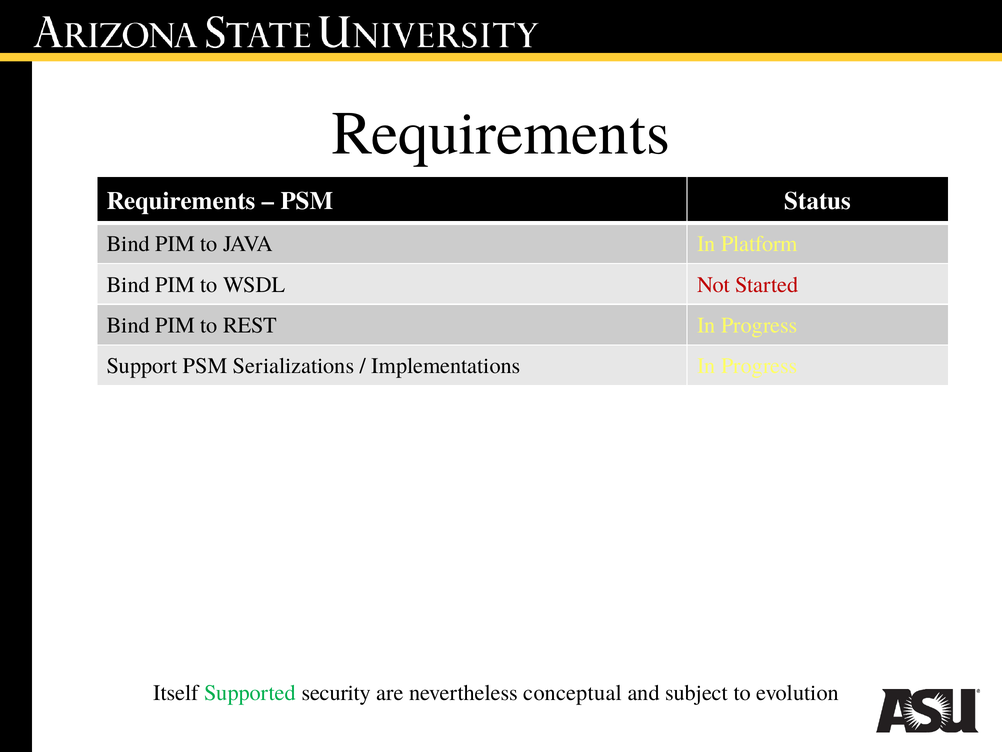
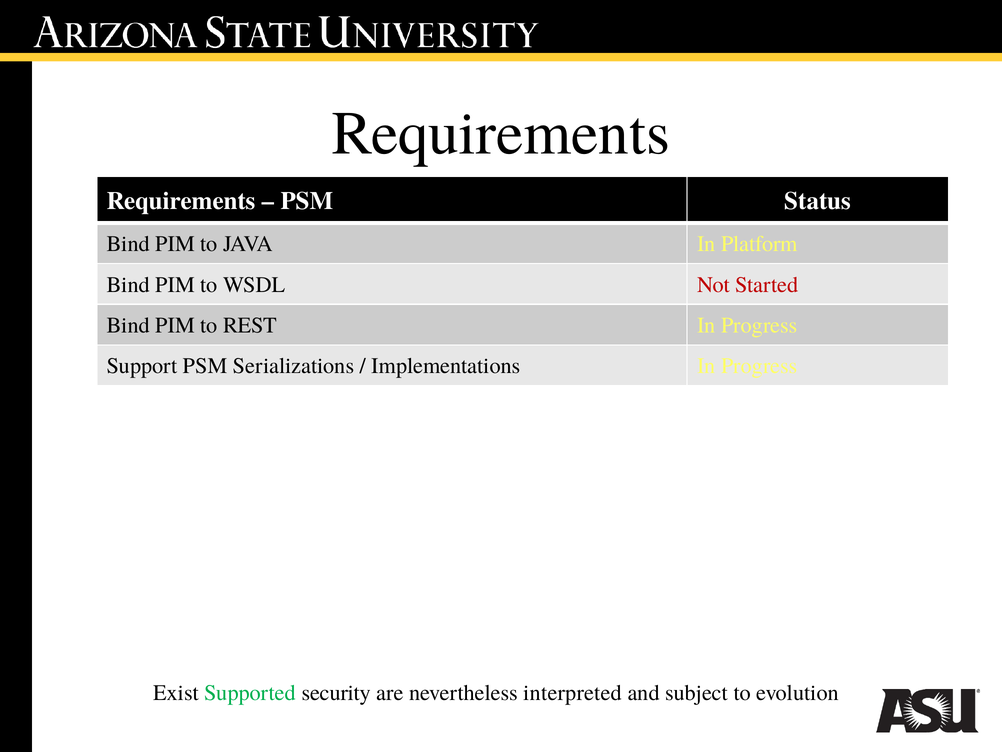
Itself: Itself -> Exist
conceptual: conceptual -> interpreted
